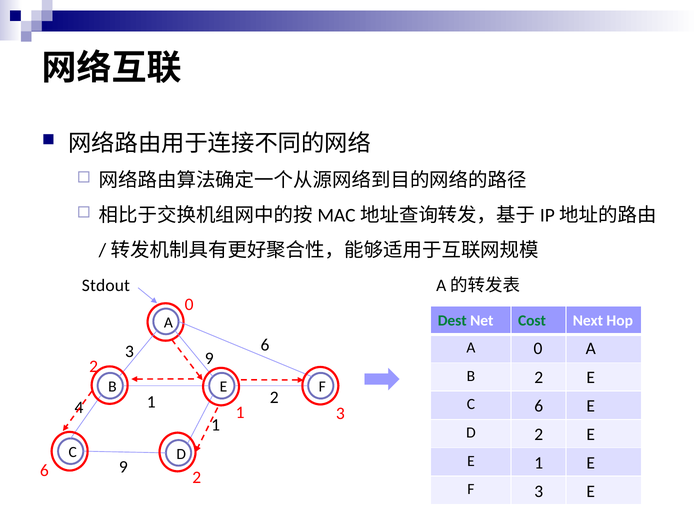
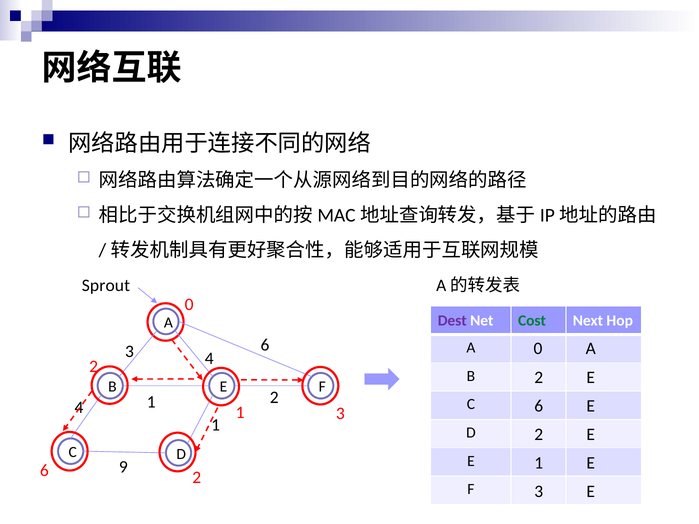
Stdout: Stdout -> Sprout
Dest colour: green -> purple
3 9: 9 -> 4
